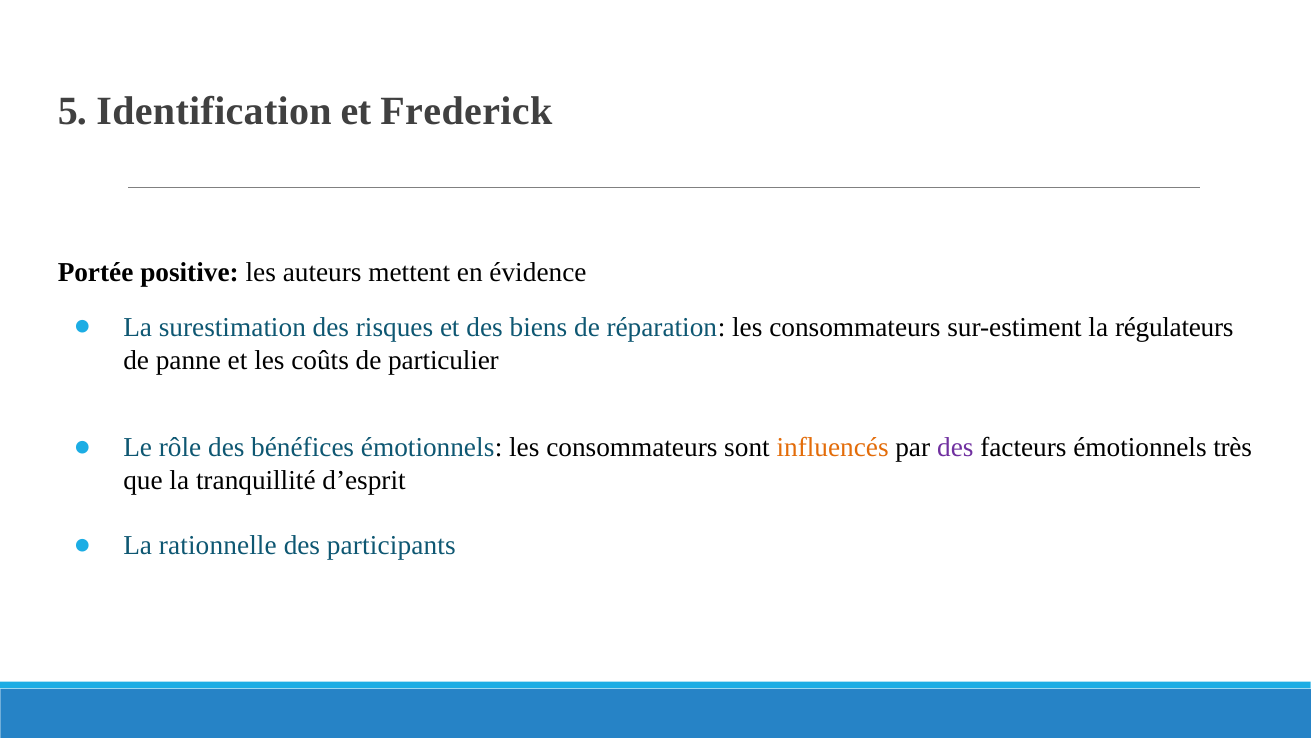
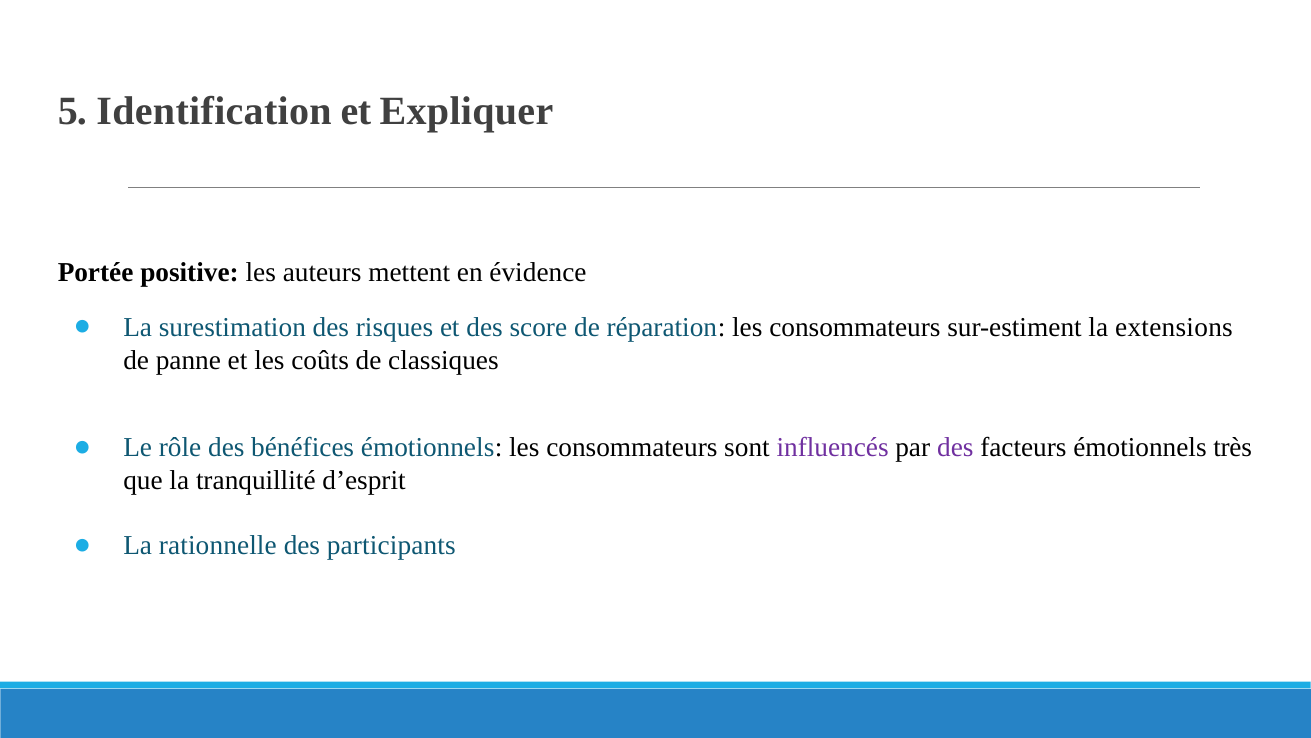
Frederick: Frederick -> Expliquer
biens: biens -> score
régulateurs: régulateurs -> extensions
particulier: particulier -> classiques
influencés colour: orange -> purple
